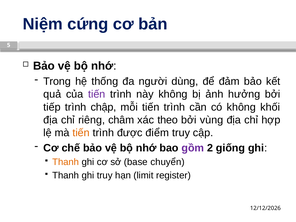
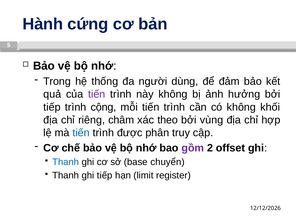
Niệm: Niệm -> Hành
chập: chập -> cộng
tiến at (81, 133) colour: orange -> blue
điểm: điểm -> phân
giống: giống -> offset
Thanh at (66, 162) colour: orange -> blue
ghi truy: truy -> tiếp
